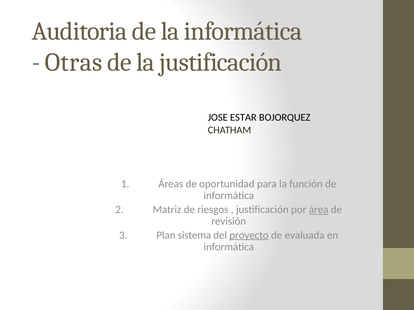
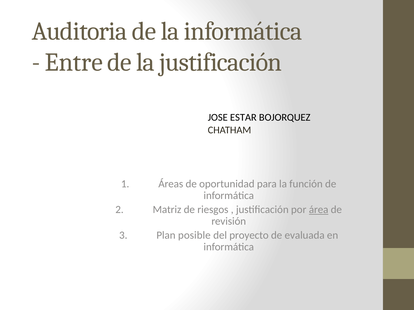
Otras: Otras -> Entre
sistema: sistema -> posible
proyecto underline: present -> none
